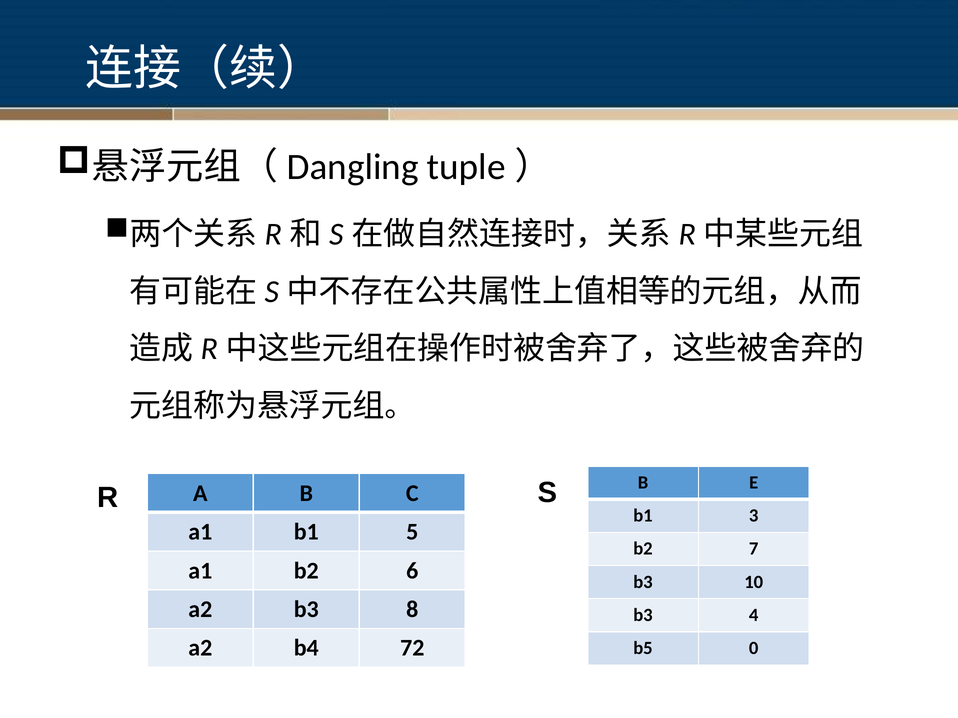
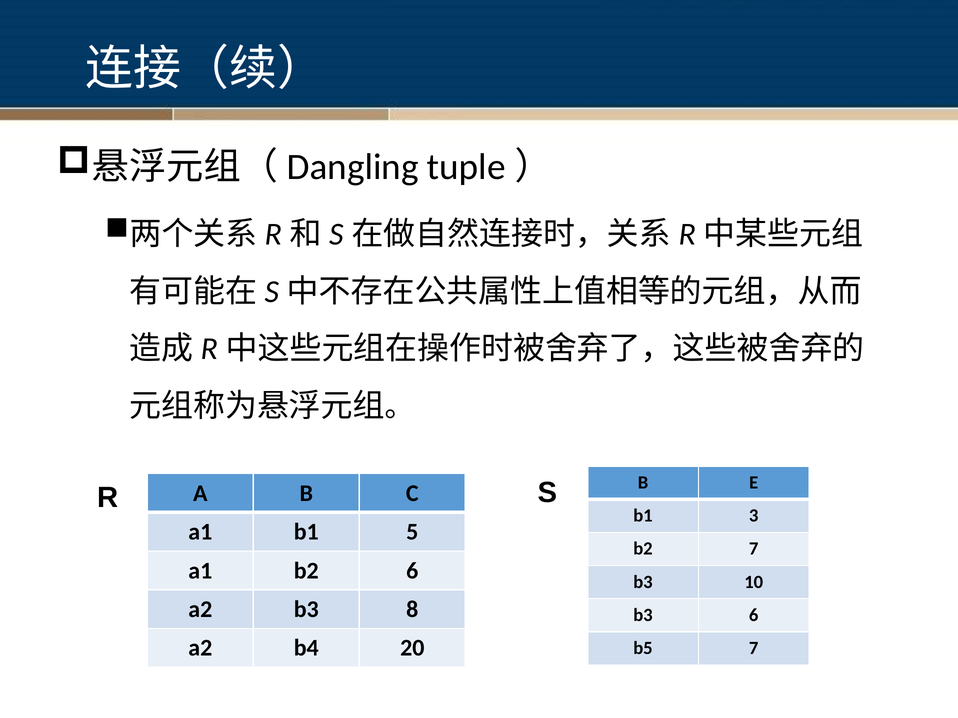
b3 4: 4 -> 6
72: 72 -> 20
b5 0: 0 -> 7
